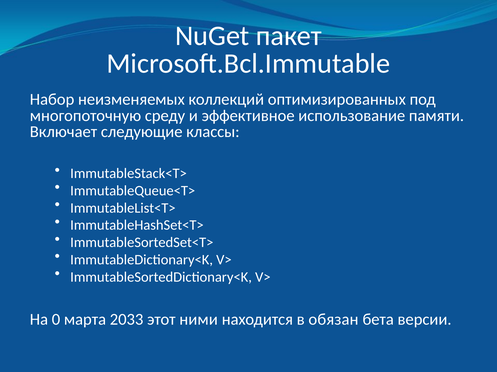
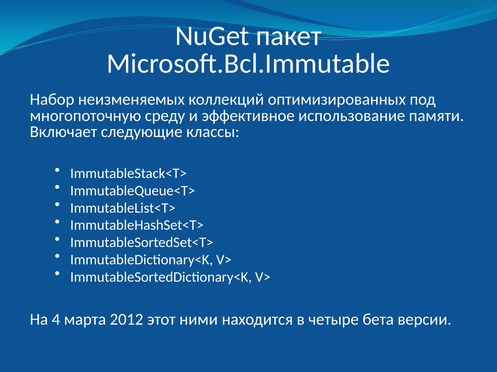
0: 0 -> 4
2033: 2033 -> 2012
обязан: обязан -> четыре
